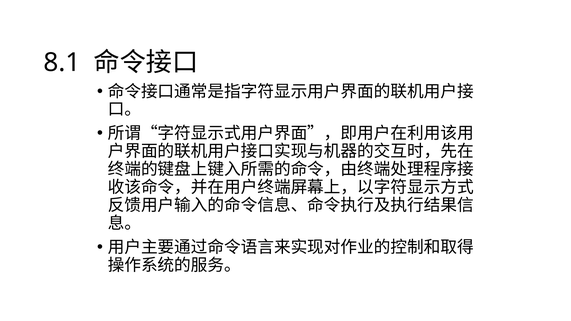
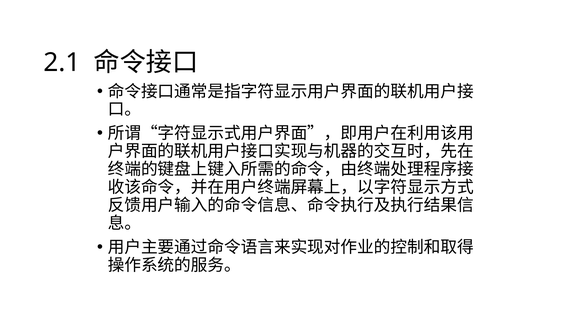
8.1: 8.1 -> 2.1
